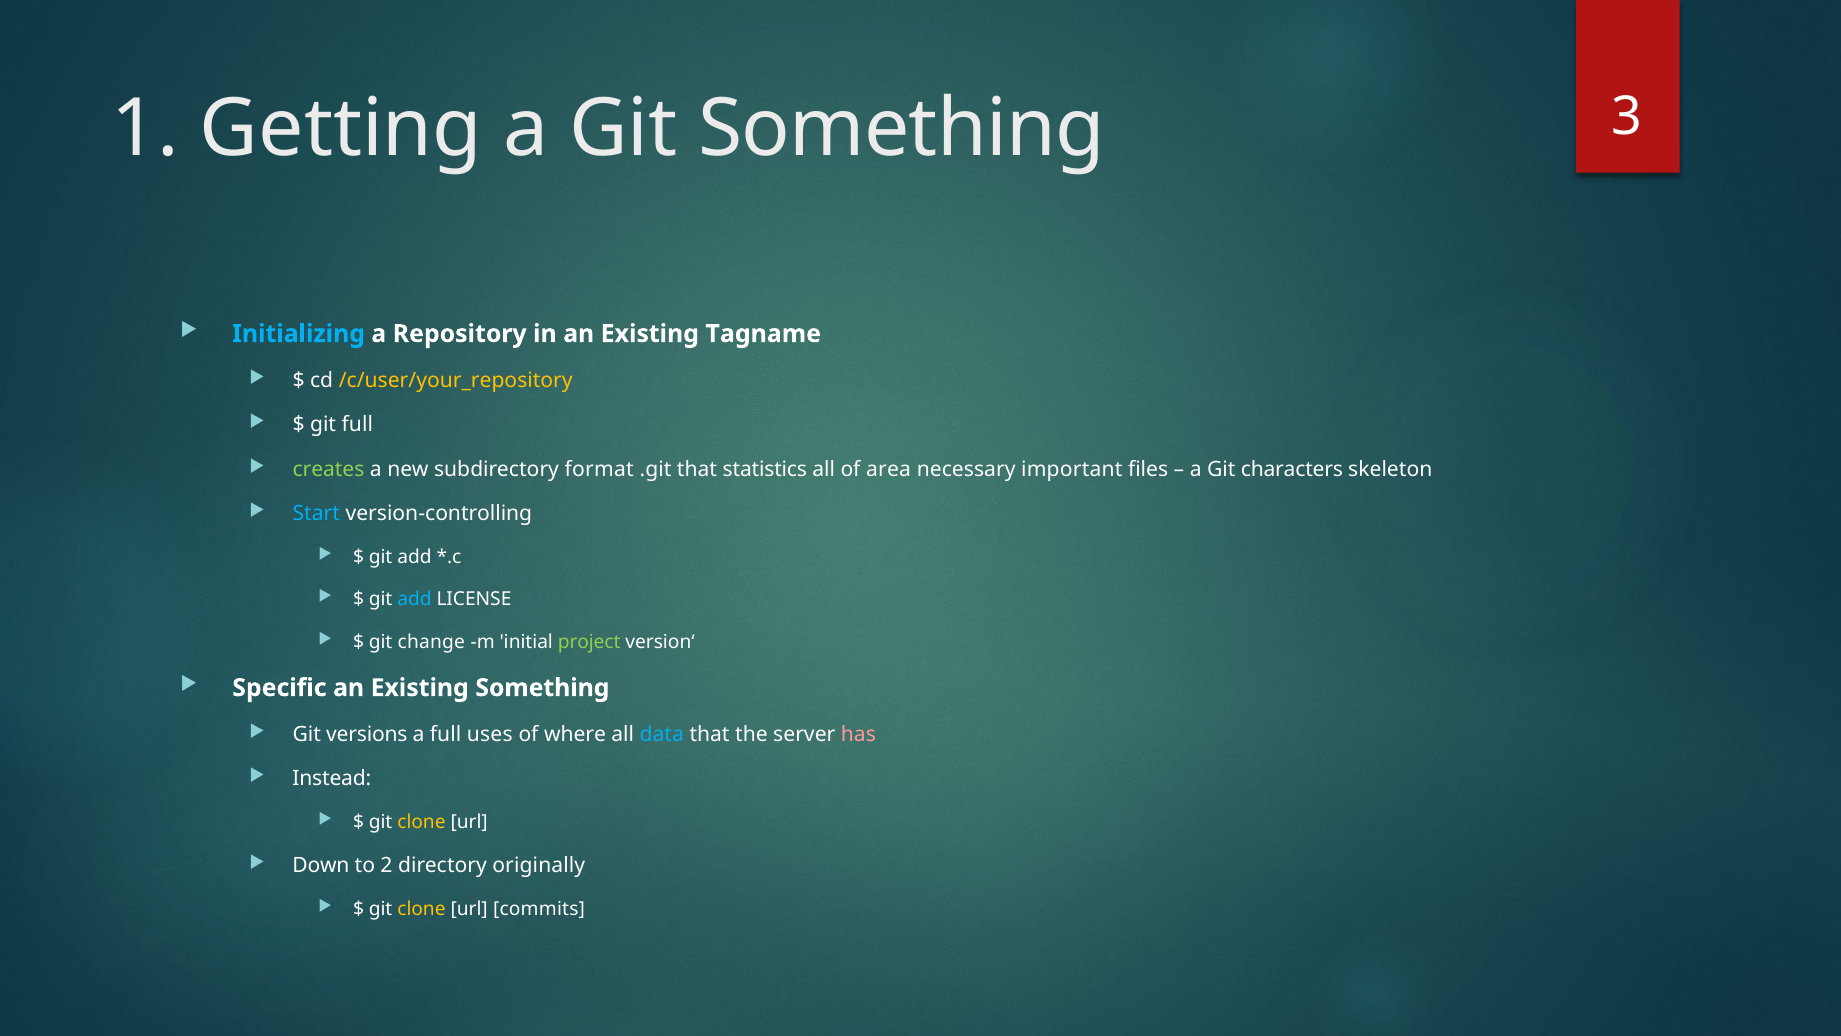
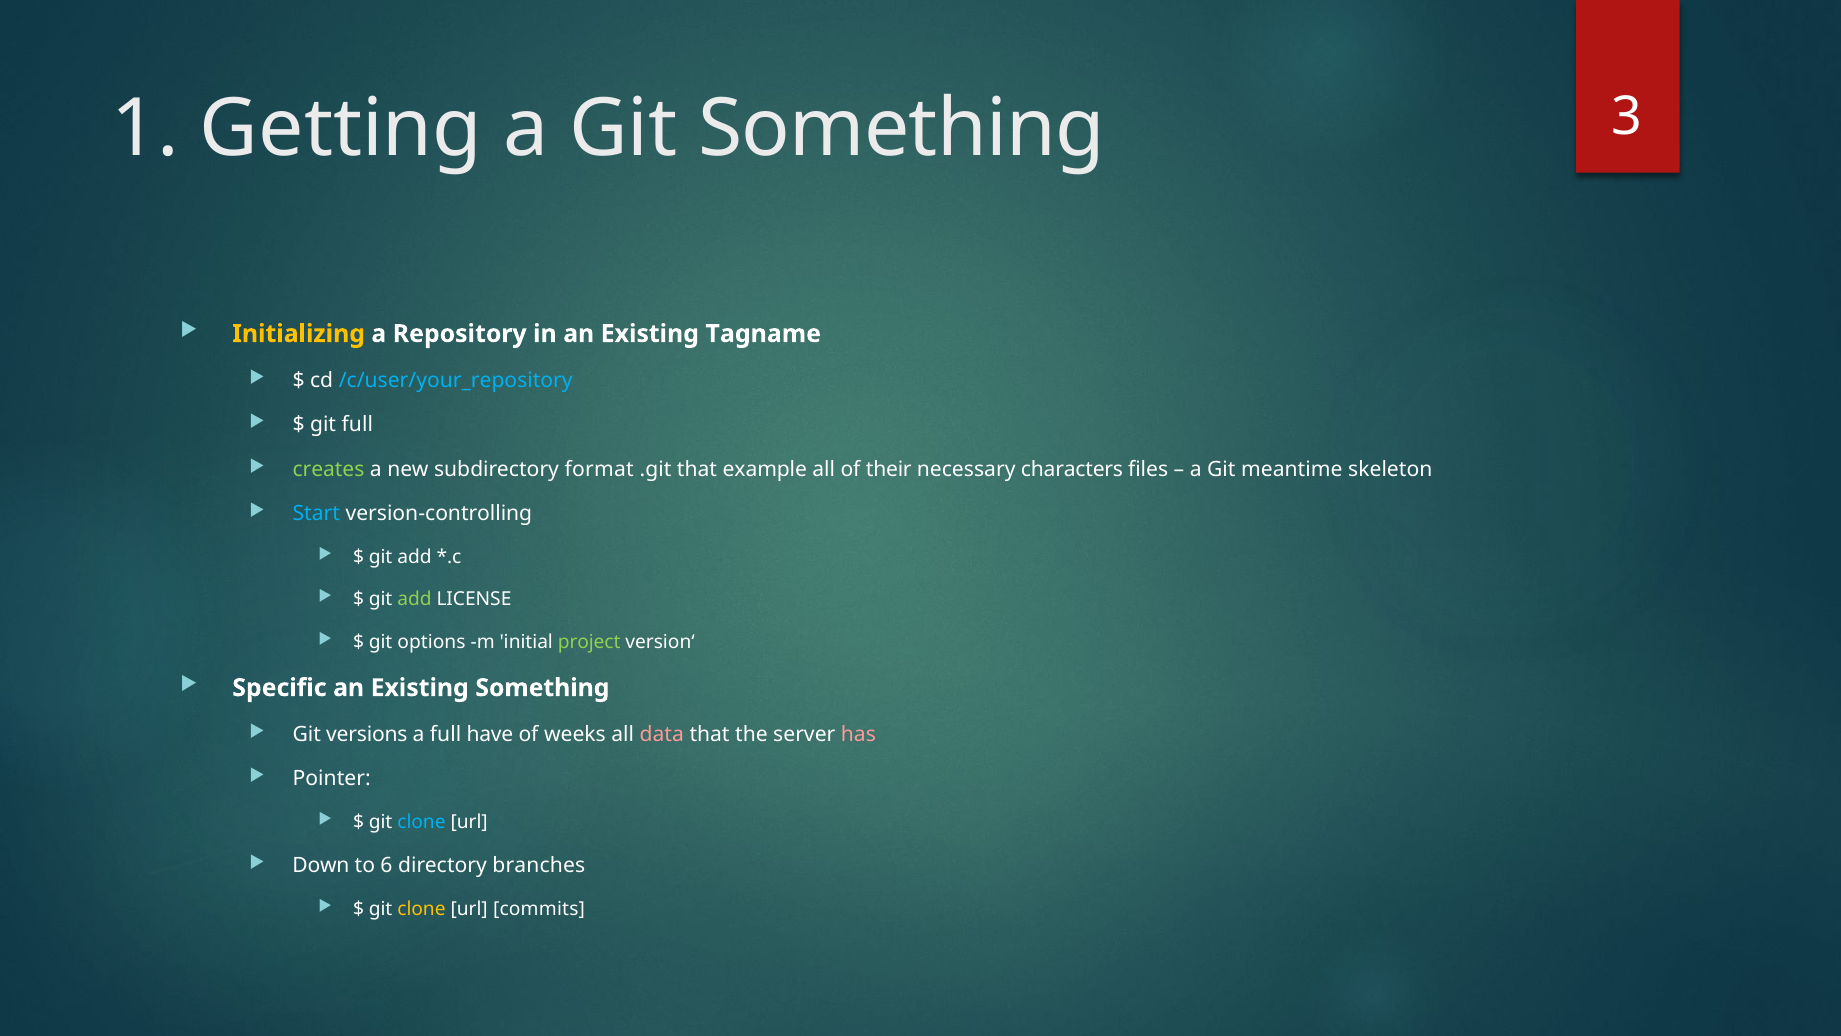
Initializing colour: light blue -> yellow
/c/user/your_repository colour: yellow -> light blue
statistics: statistics -> example
area: area -> their
important: important -> characters
characters: characters -> meantime
add at (415, 599) colour: light blue -> light green
change: change -> options
uses: uses -> have
where: where -> weeks
data colour: light blue -> pink
Instead: Instead -> Pointer
clone at (422, 822) colour: yellow -> light blue
2: 2 -> 6
originally: originally -> branches
